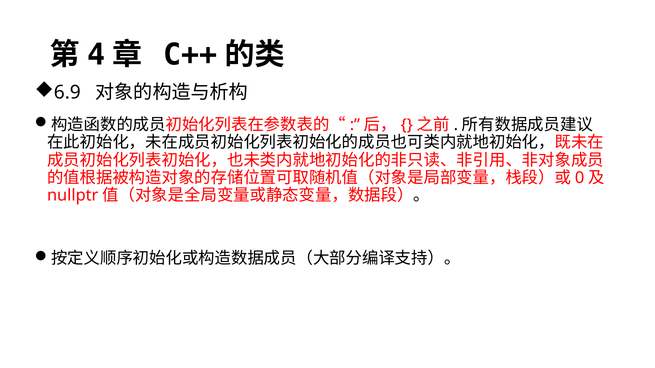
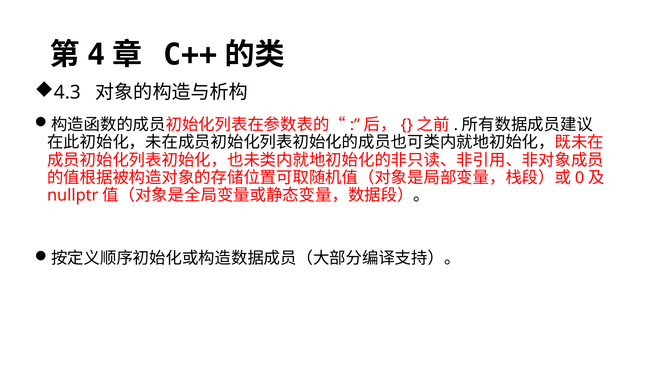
6.9: 6.9 -> 4.3
